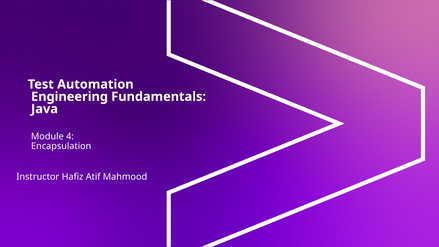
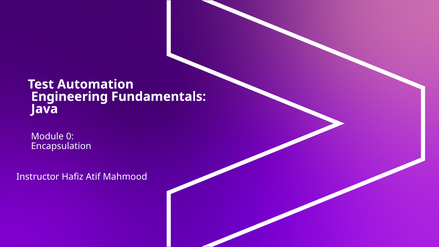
4: 4 -> 0
